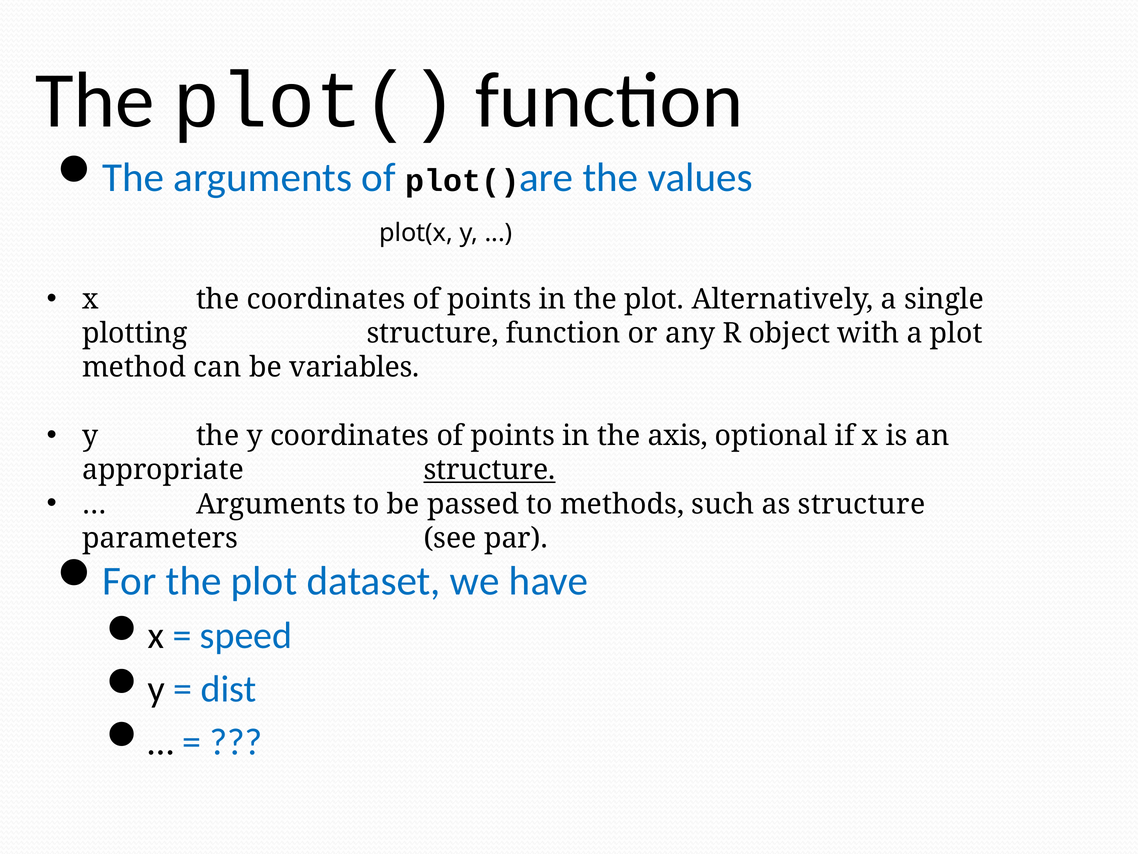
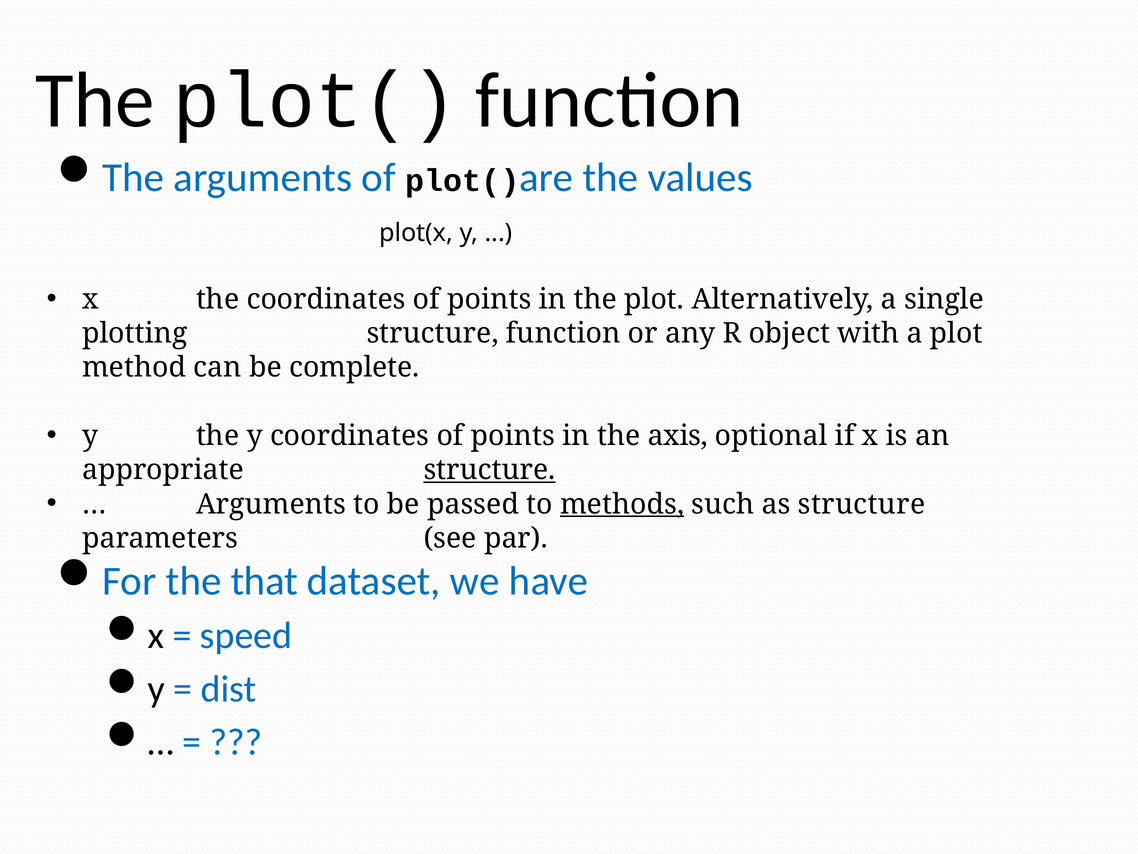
variables: variables -> complete
methods underline: none -> present
For the plot: plot -> that
